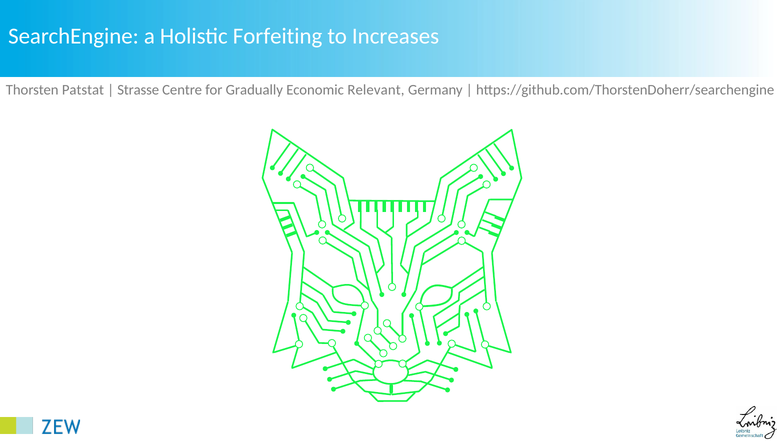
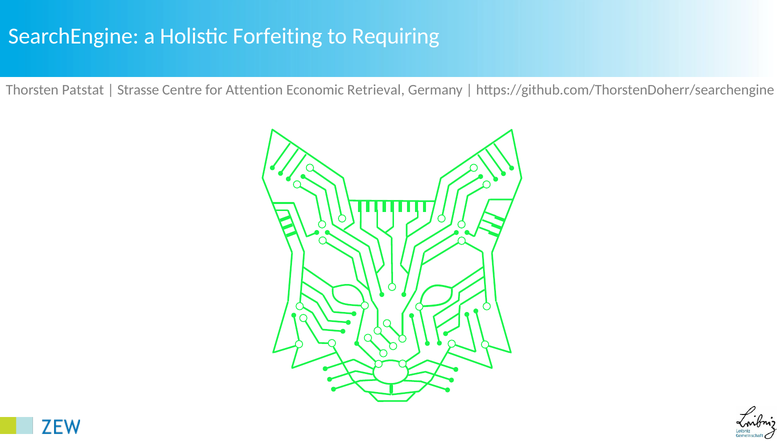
Increases: Increases -> Requiring
Gradually: Gradually -> Attention
Relevant: Relevant -> Retrieval
